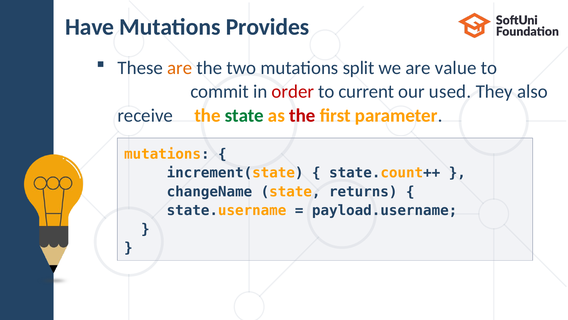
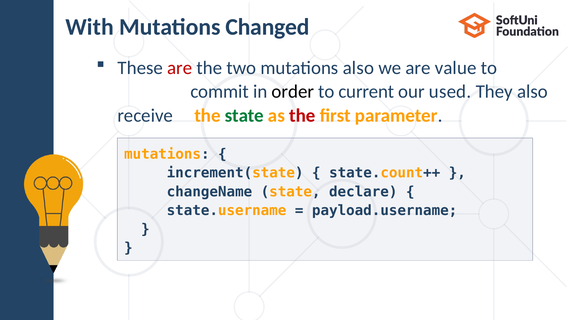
Have: Have -> With
Provides: Provides -> Changed
are at (180, 68) colour: orange -> red
mutations split: split -> also
order colour: red -> black
returns: returns -> declare
